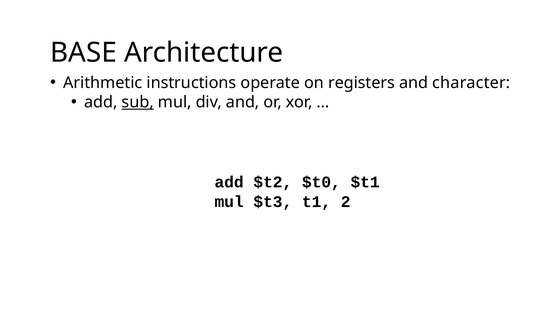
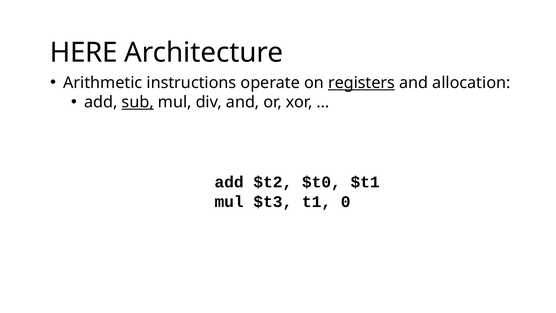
BASE: BASE -> HERE
registers underline: none -> present
character: character -> allocation
2: 2 -> 0
